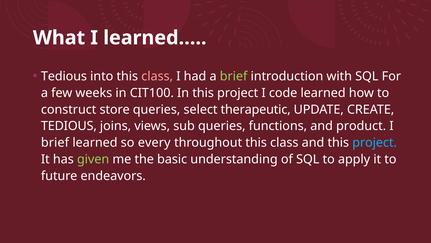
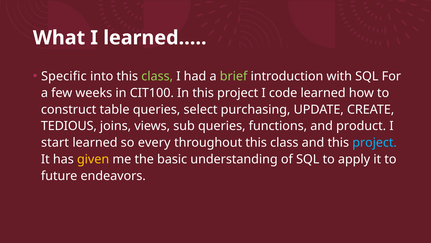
Tedious at (64, 76): Tedious -> Specific
class at (157, 76) colour: pink -> light green
store: store -> table
therapeutic: therapeutic -> purchasing
brief at (55, 142): brief -> start
given colour: light green -> yellow
